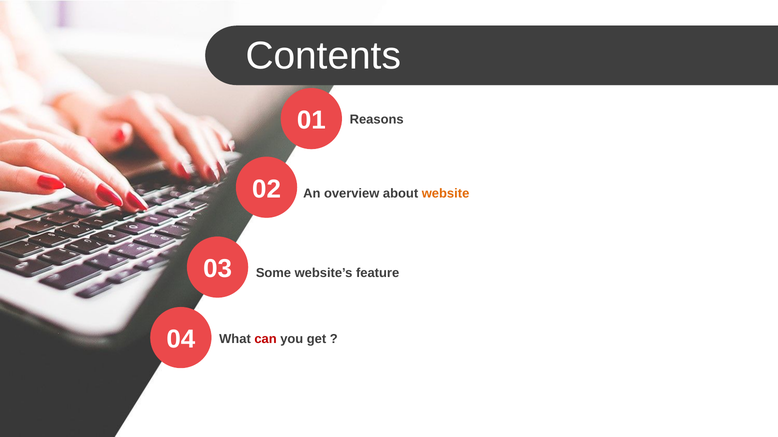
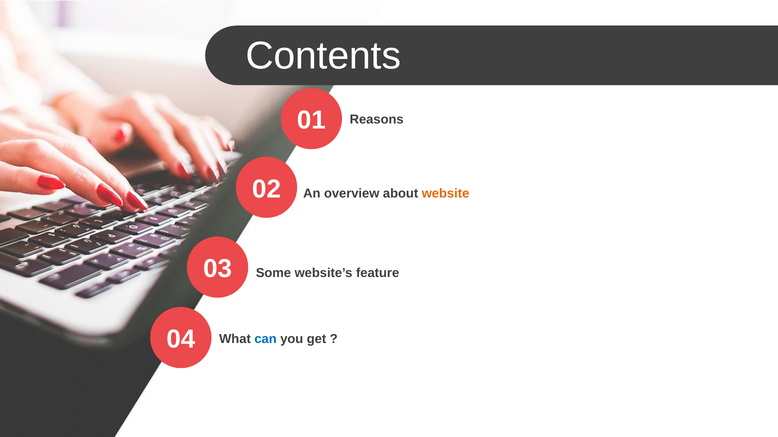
can colour: red -> blue
